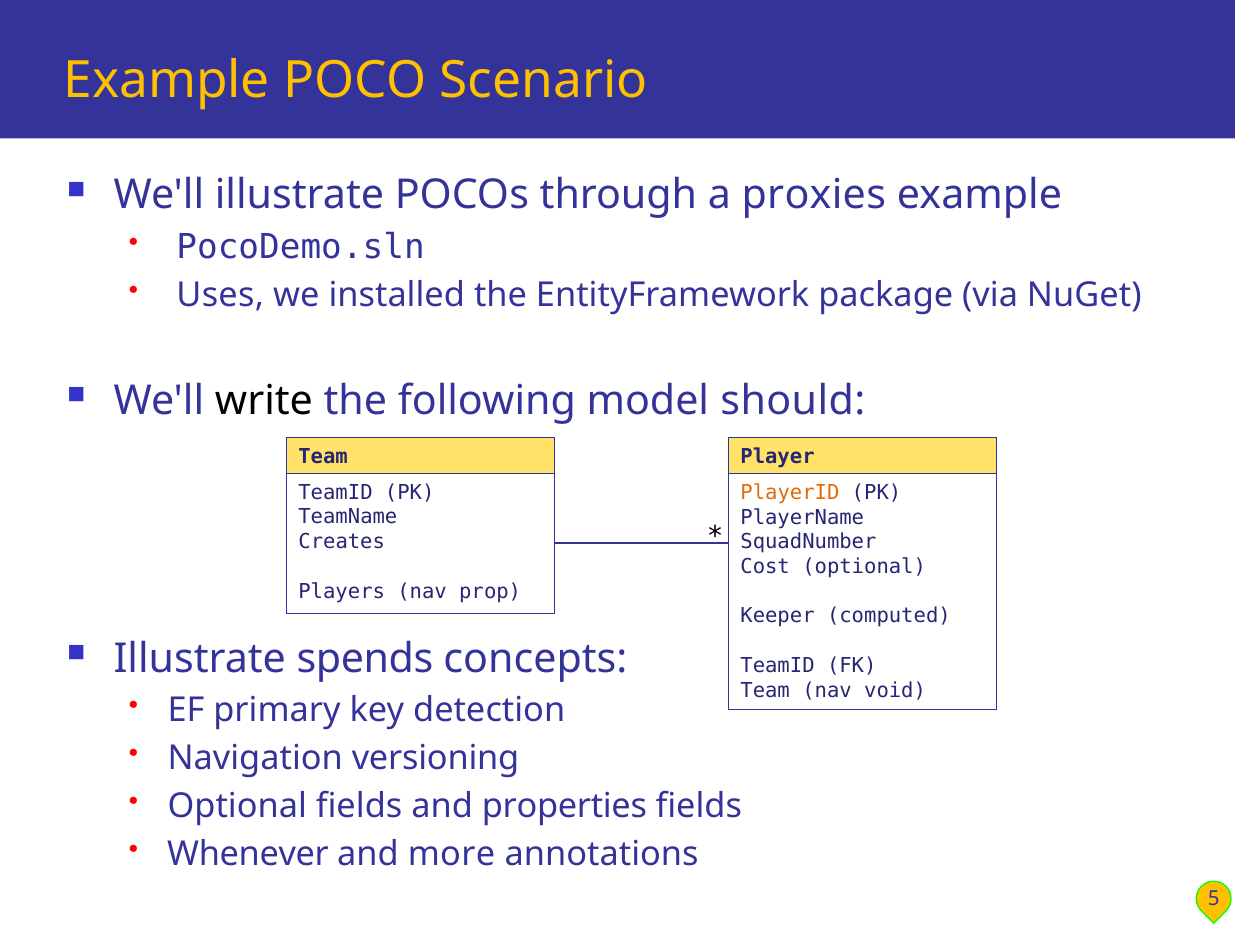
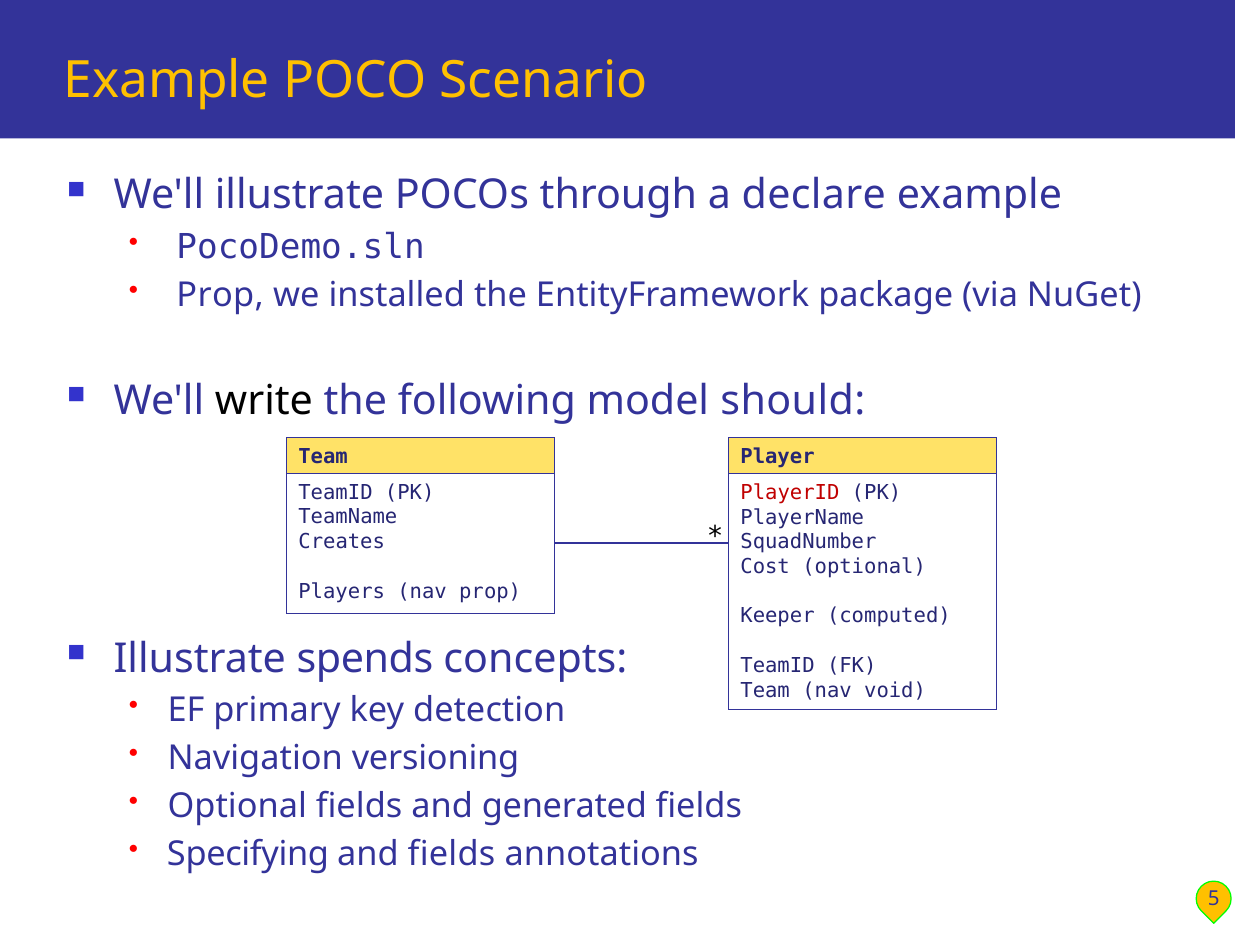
proxies: proxies -> declare
Uses at (220, 295): Uses -> Prop
PlayerID colour: orange -> red
properties: properties -> generated
Whenever: Whenever -> Specifying
and more: more -> fields
